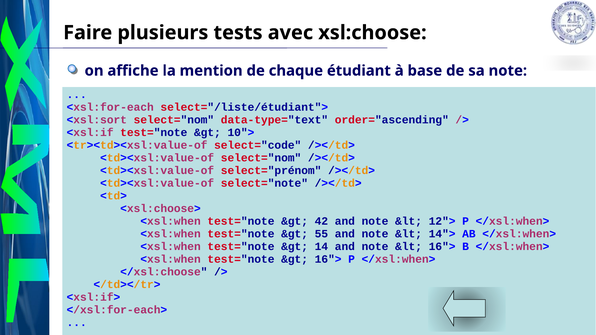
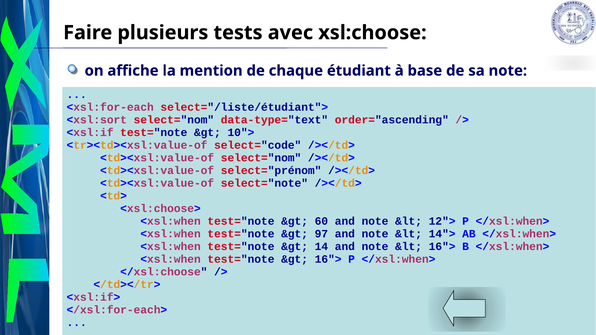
42: 42 -> 60
55: 55 -> 97
